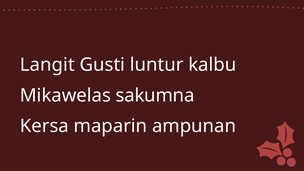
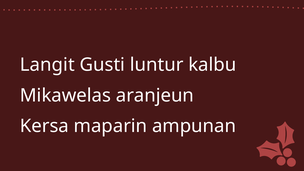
sakumna: sakumna -> aranjeun
